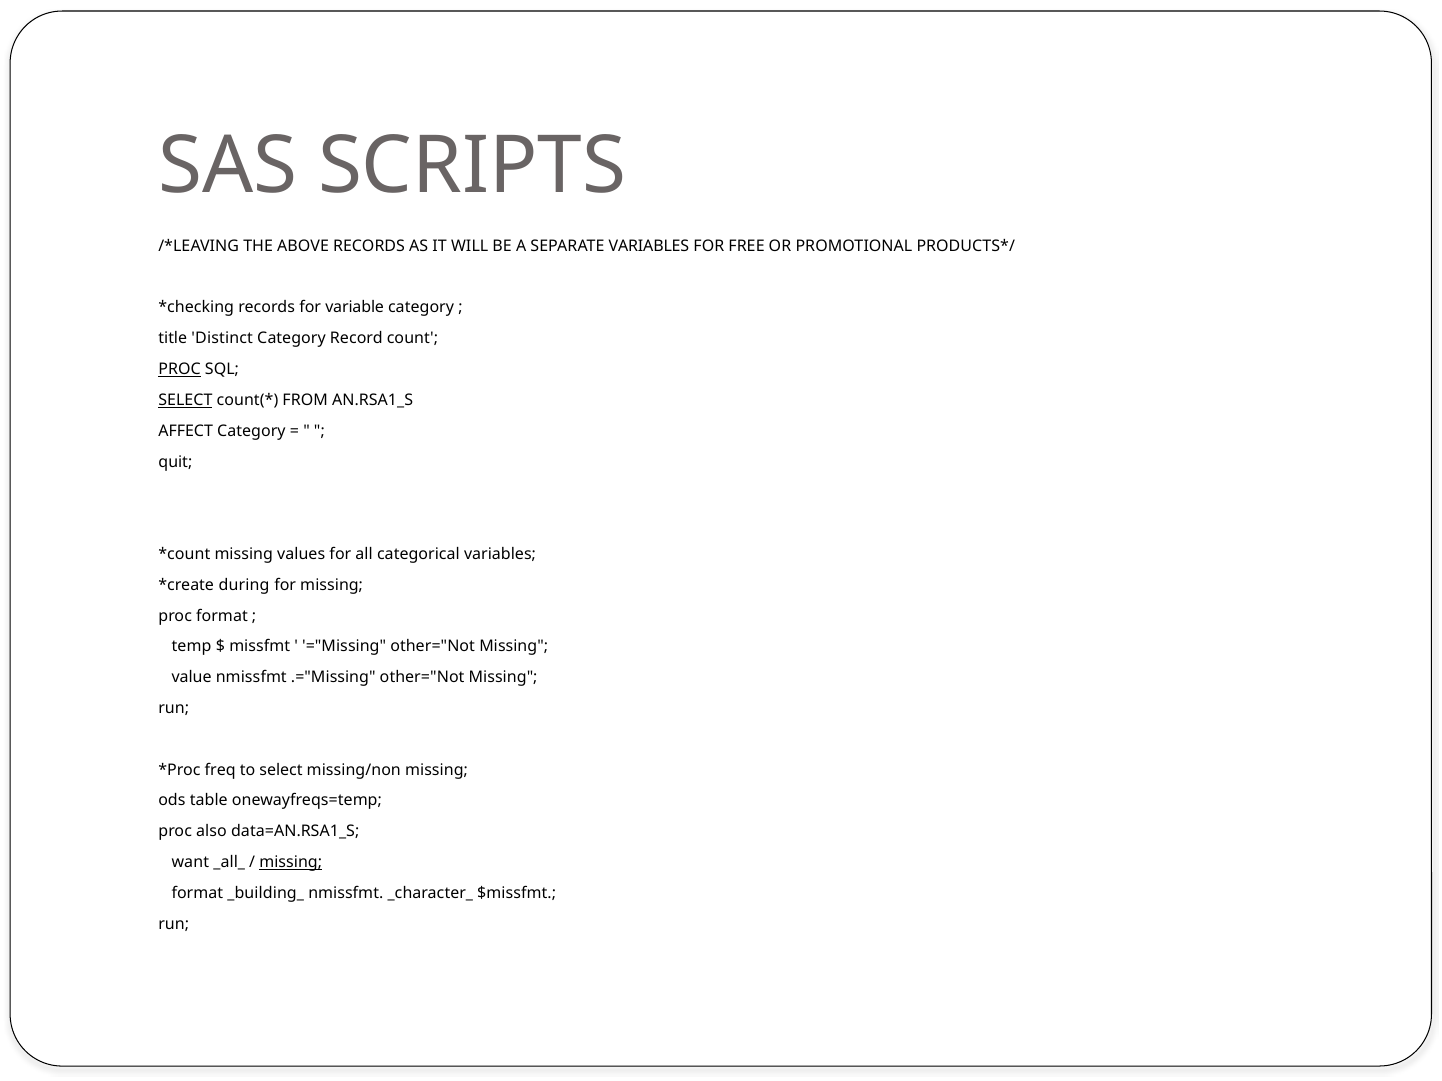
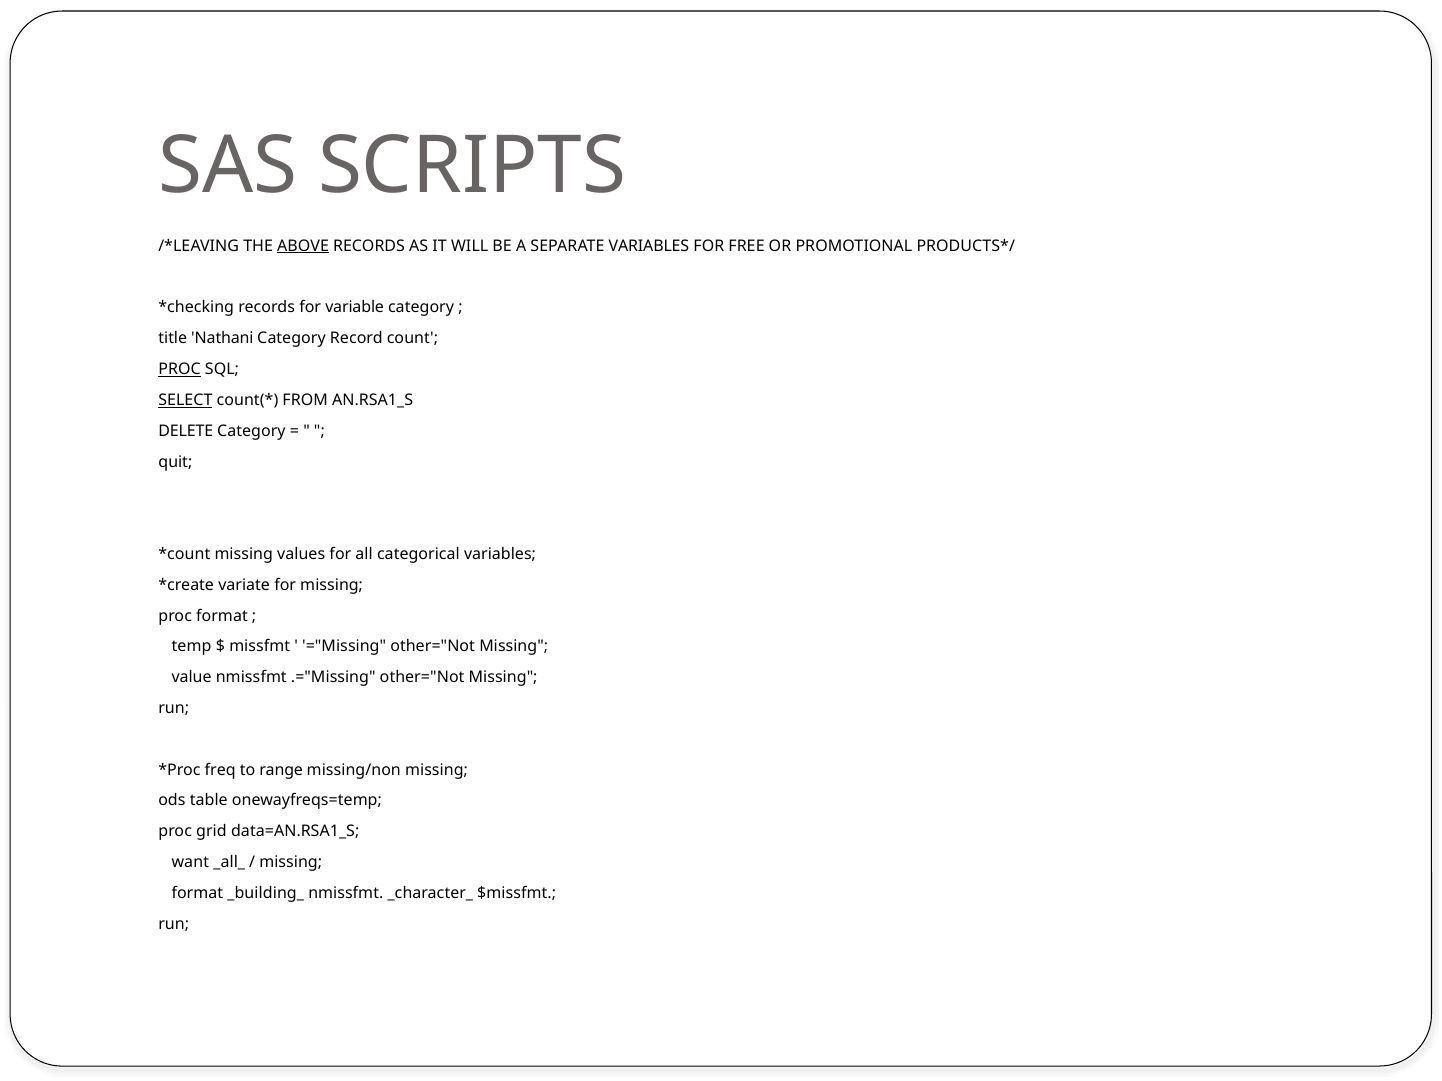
ABOVE underline: none -> present
Distinct: Distinct -> Nathani
AFFECT: AFFECT -> DELETE
during: during -> variate
to select: select -> range
also: also -> grid
missing at (291, 863) underline: present -> none
